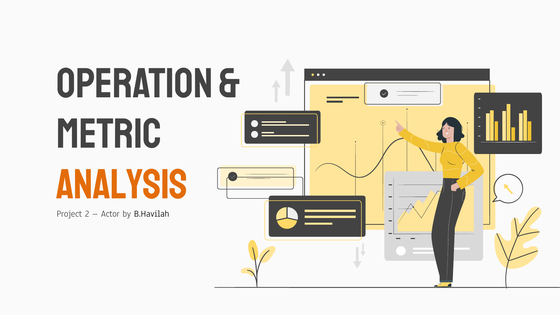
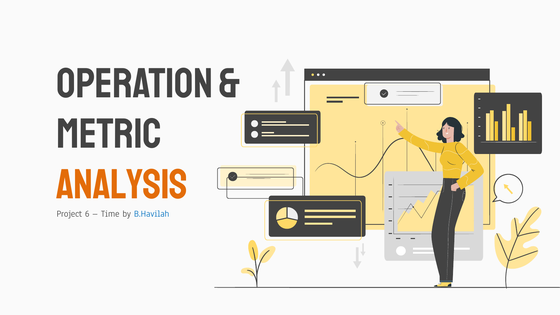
2: 2 -> 6
Actor: Actor -> Time
B.Havilah colour: black -> blue
